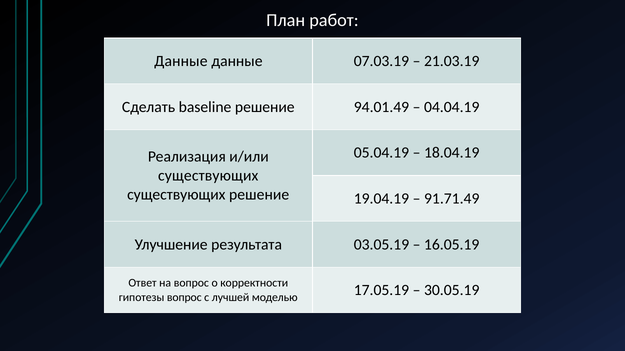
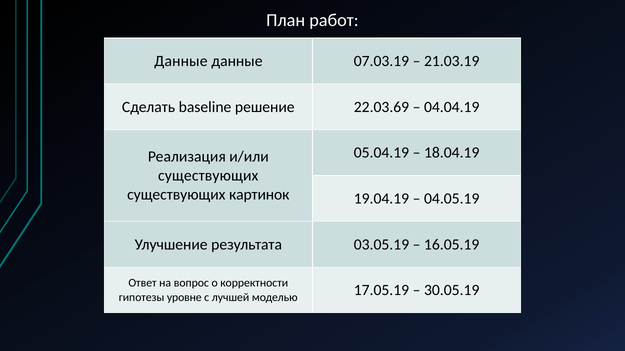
94.01.49: 94.01.49 -> 22.03.69
существующих решение: решение -> картинок
91.71.49: 91.71.49 -> 04.05.19
гипотезы вопрос: вопрос -> уровне
